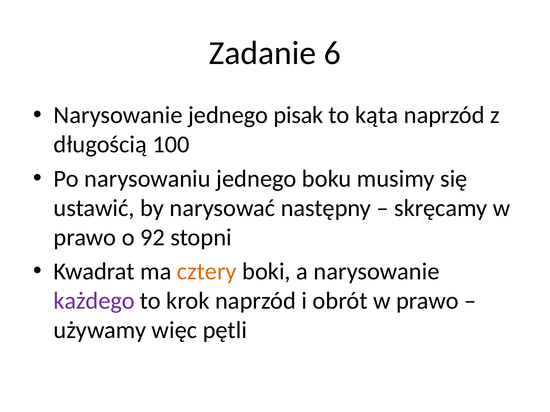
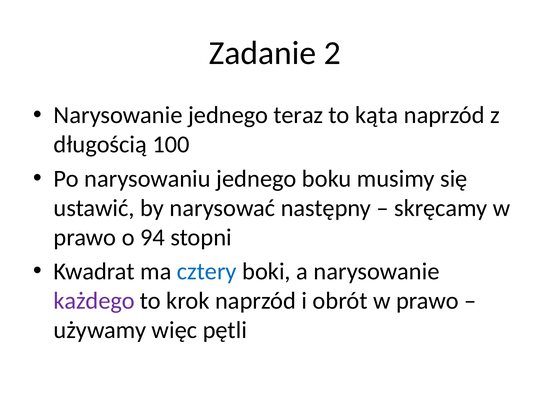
6: 6 -> 2
pisak: pisak -> teraz
92: 92 -> 94
cztery colour: orange -> blue
